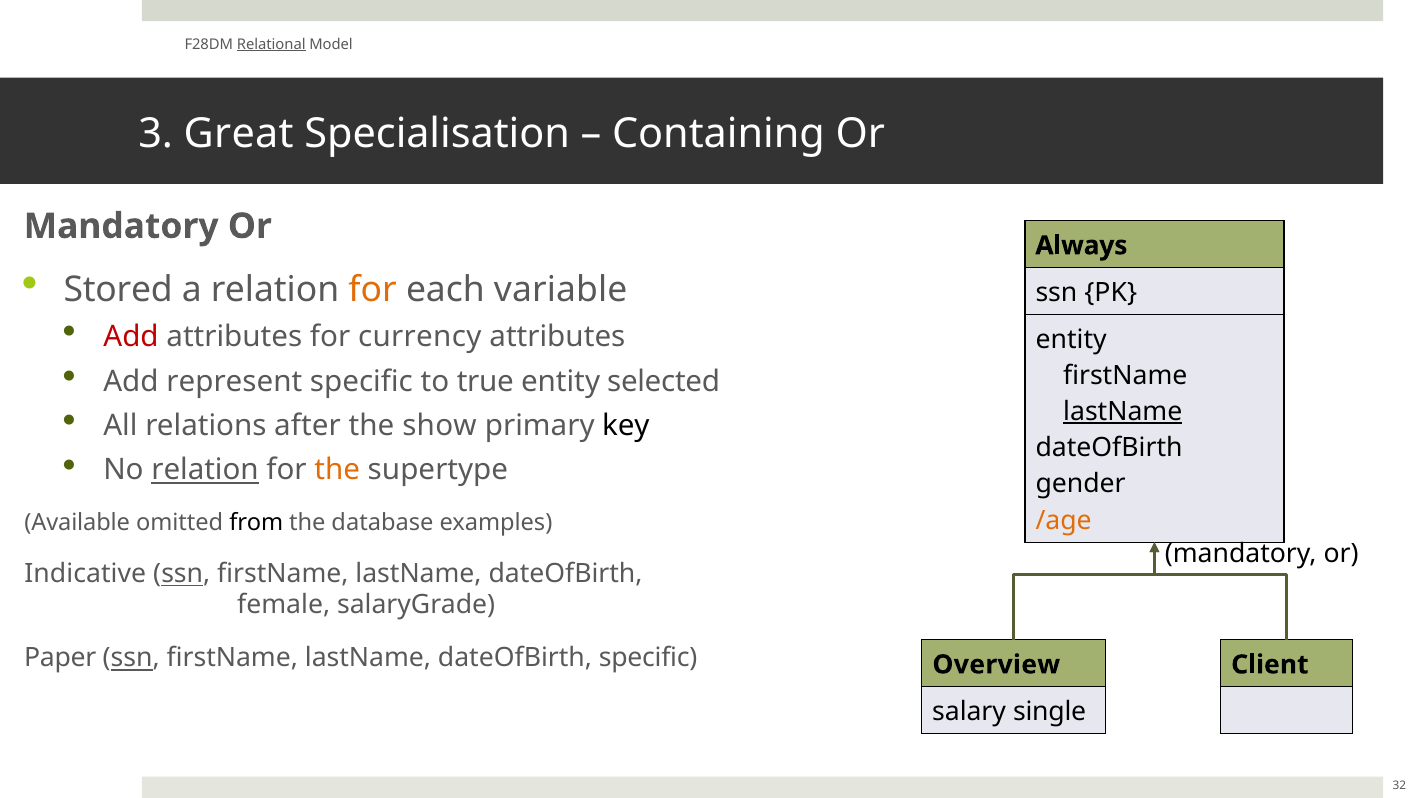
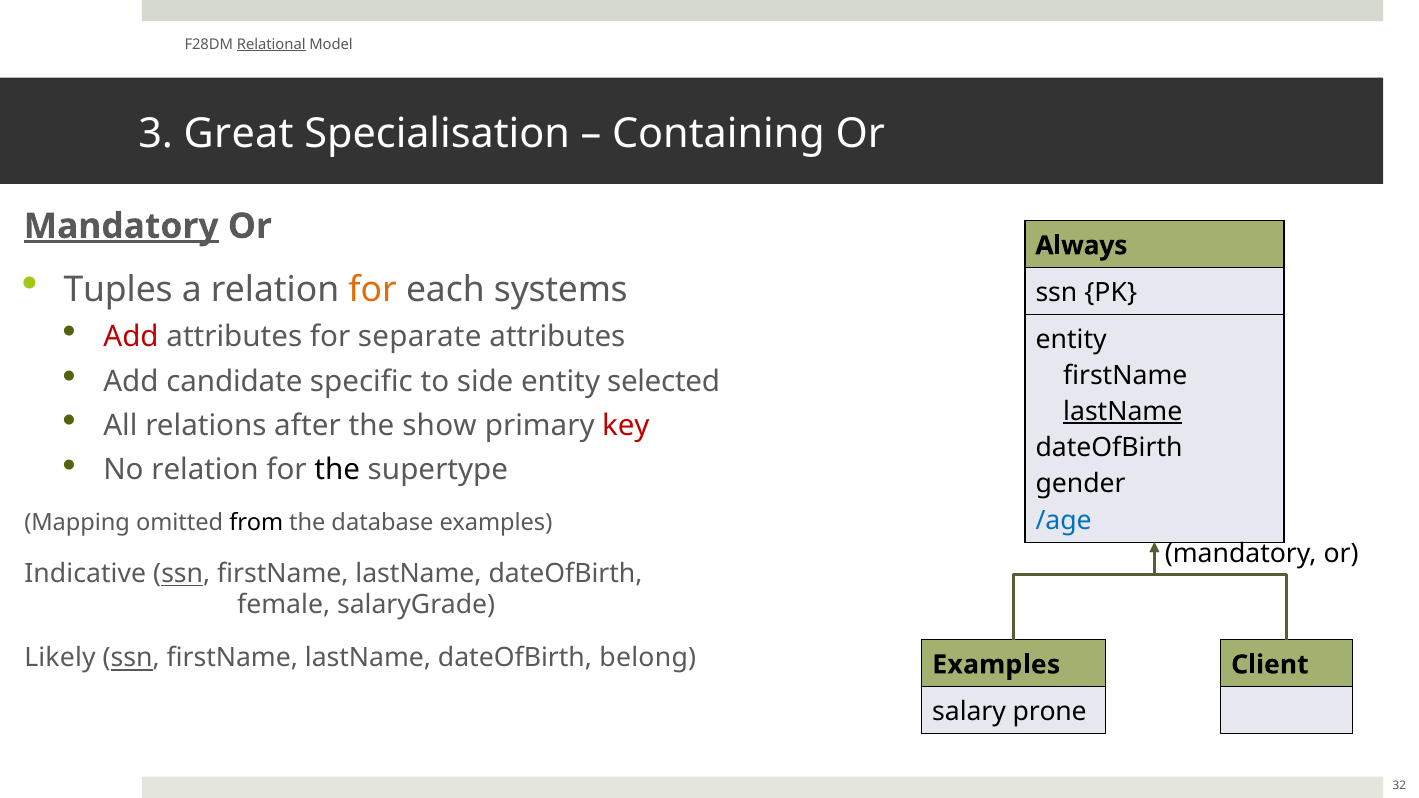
Mandatory at (121, 226) underline: none -> present
Stored: Stored -> Tuples
variable: variable -> systems
currency: currency -> separate
represent: represent -> candidate
true: true -> side
key colour: black -> red
relation at (205, 470) underline: present -> none
the at (337, 470) colour: orange -> black
/age colour: orange -> blue
Available: Available -> Mapping
Paper: Paper -> Likely
dateOfBirth specific: specific -> belong
Overview at (996, 665): Overview -> Examples
single: single -> prone
